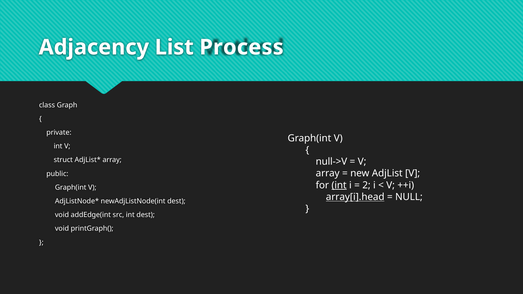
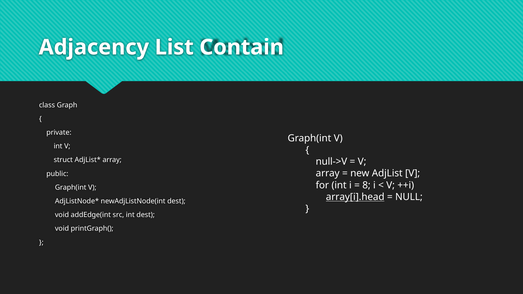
Process: Process -> Contain
int at (339, 185) underline: present -> none
2: 2 -> 8
